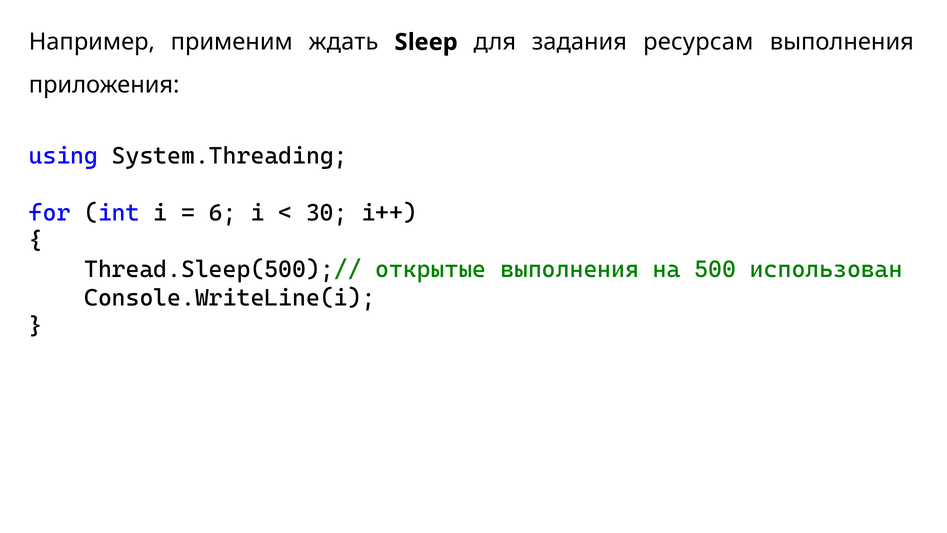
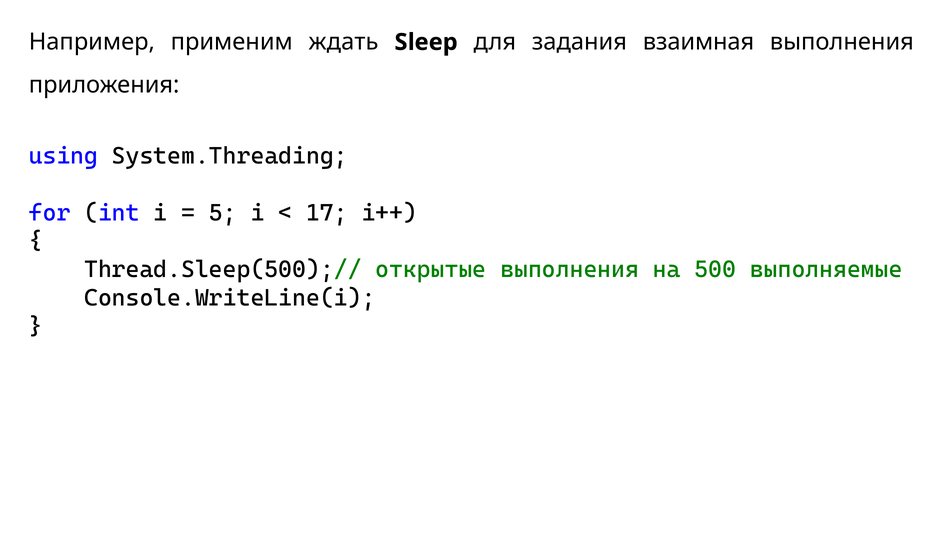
ресурсам: ресурсам -> взаимная
6: 6 -> 5
30: 30 -> 17
использован: использован -> выполняемые
